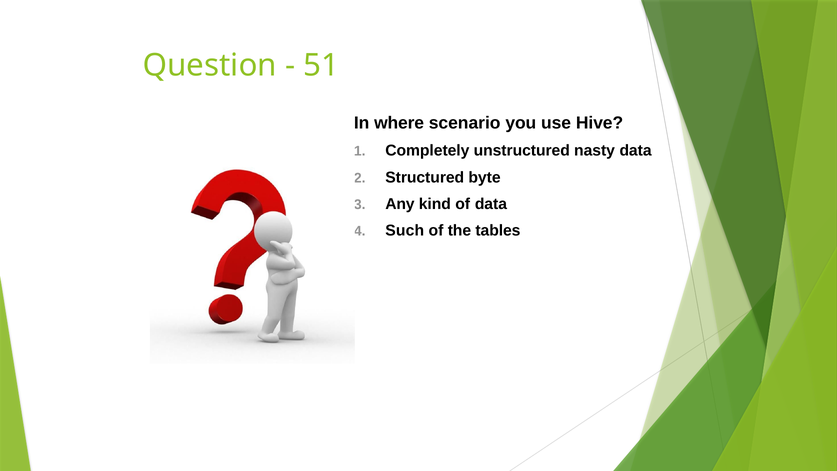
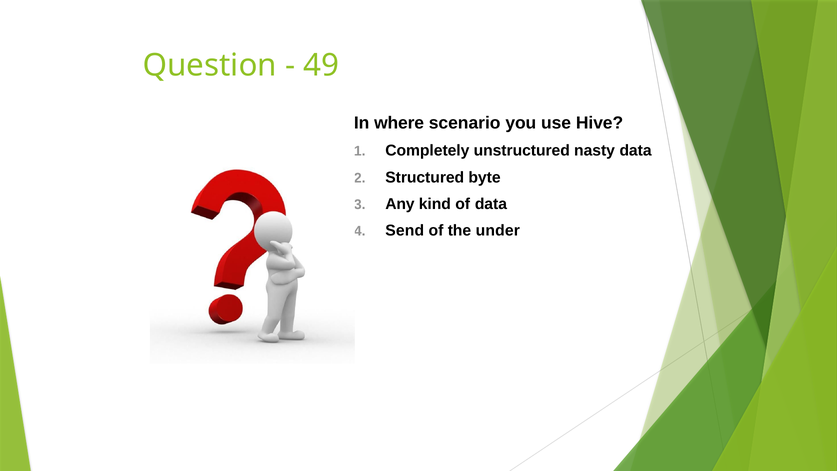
51: 51 -> 49
Such: Such -> Send
tables: tables -> under
